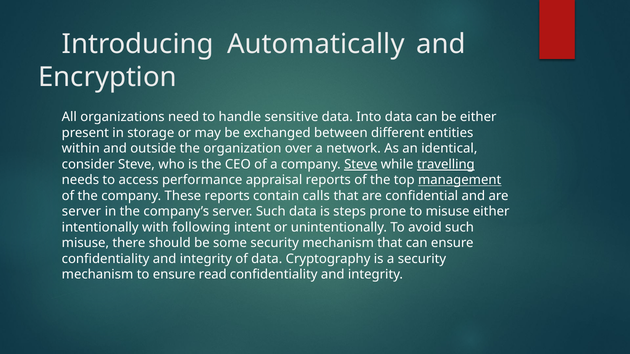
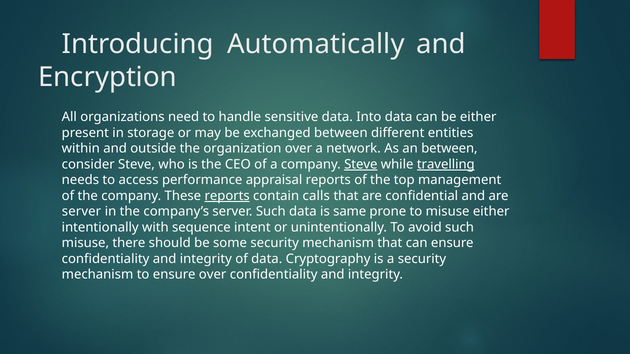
an identical: identical -> between
management underline: present -> none
reports at (227, 196) underline: none -> present
steps: steps -> same
following: following -> sequence
ensure read: read -> over
